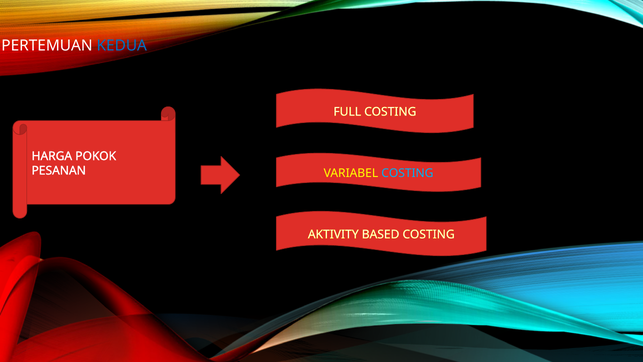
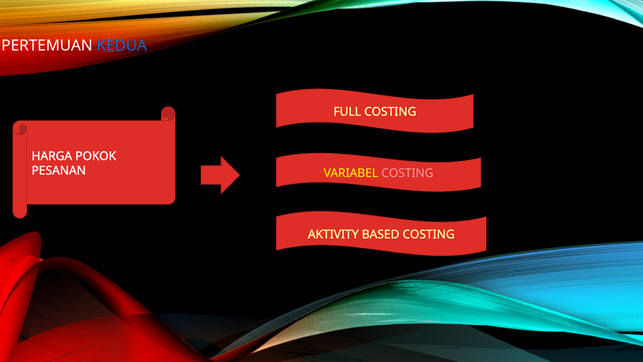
COSTING at (407, 173) colour: light blue -> pink
